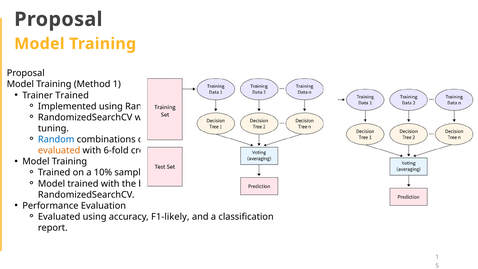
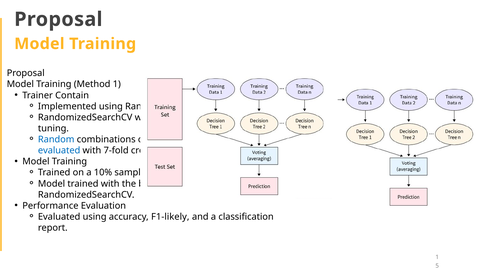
Trainer Trained: Trained -> Contain
evaluated at (59, 150) colour: orange -> blue
6-fold: 6-fold -> 7-fold
